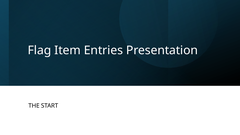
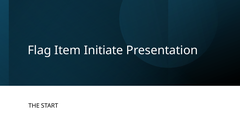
Entries: Entries -> Initiate
